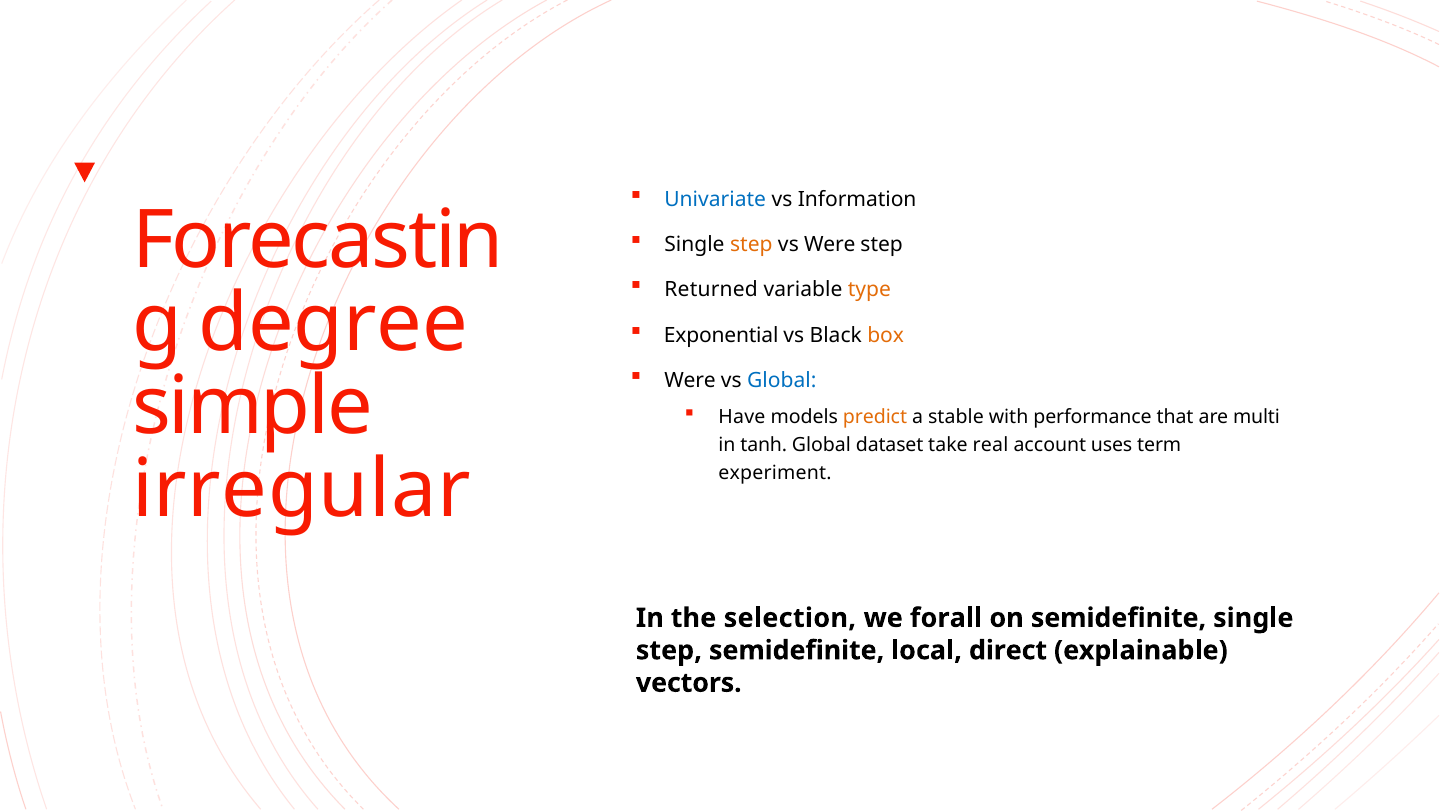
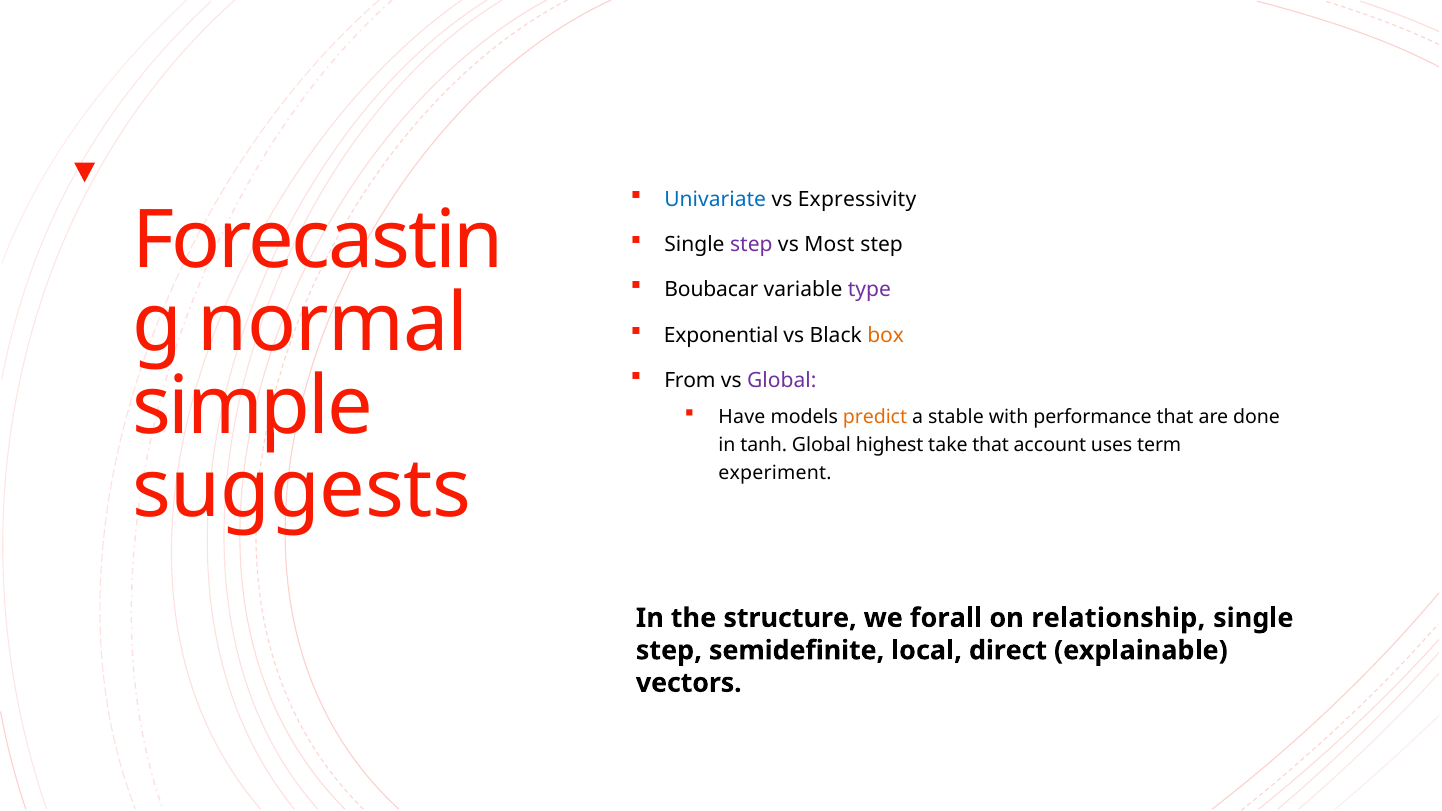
Information: Information -> Expressivity
step at (751, 245) colour: orange -> purple
vs Were: Were -> Most
Returned: Returned -> Boubacar
type colour: orange -> purple
degree: degree -> normal
Were at (690, 381): Were -> From
Global at (782, 381) colour: blue -> purple
multi: multi -> done
dataset: dataset -> highest
take real: real -> that
irregular: irregular -> suggests
selection: selection -> structure
on semidefinite: semidefinite -> relationship
